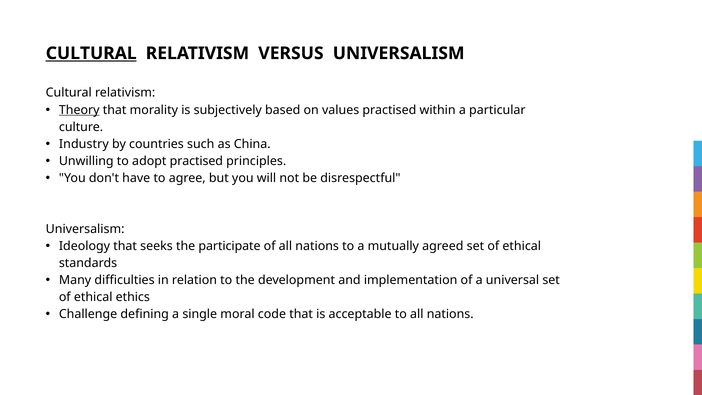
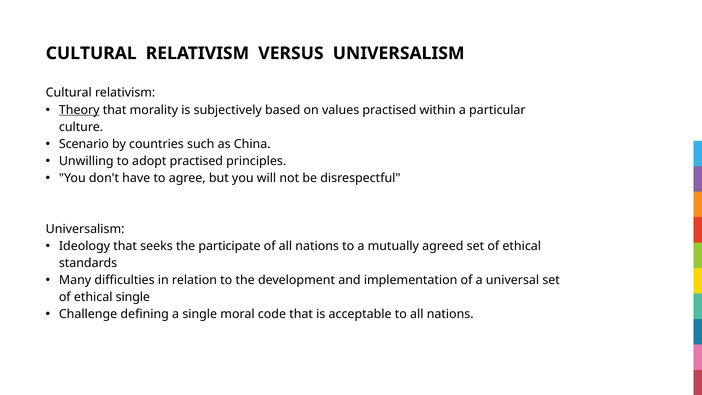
CULTURAL at (91, 53) underline: present -> none
Industry: Industry -> Scenario
ethical ethics: ethics -> single
